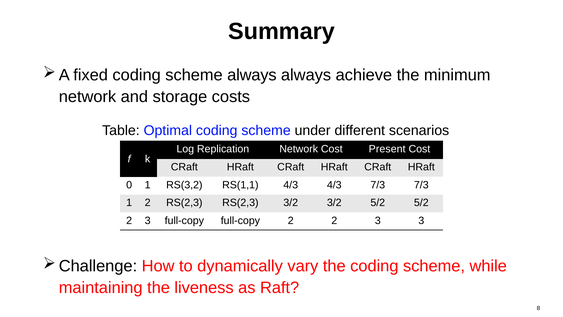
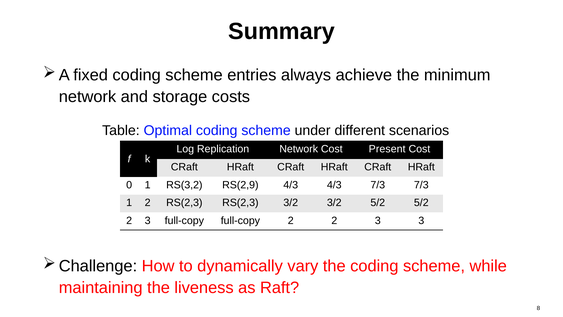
scheme always: always -> entries
RS(1,1: RS(1,1 -> RS(2,9
